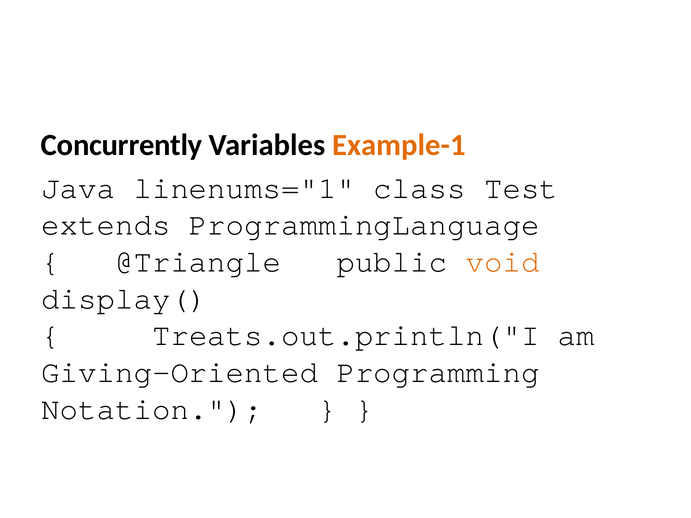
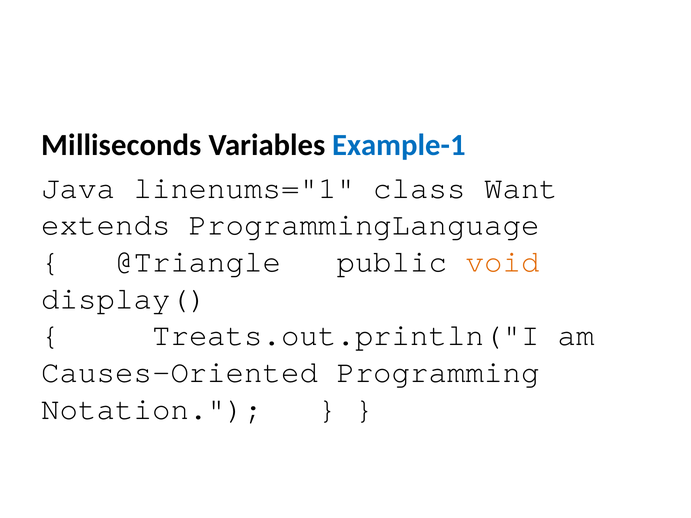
Concurrently: Concurrently -> Milliseconds
Example-1 colour: orange -> blue
Test: Test -> Want
Giving-Oriented: Giving-Oriented -> Causes-Oriented
